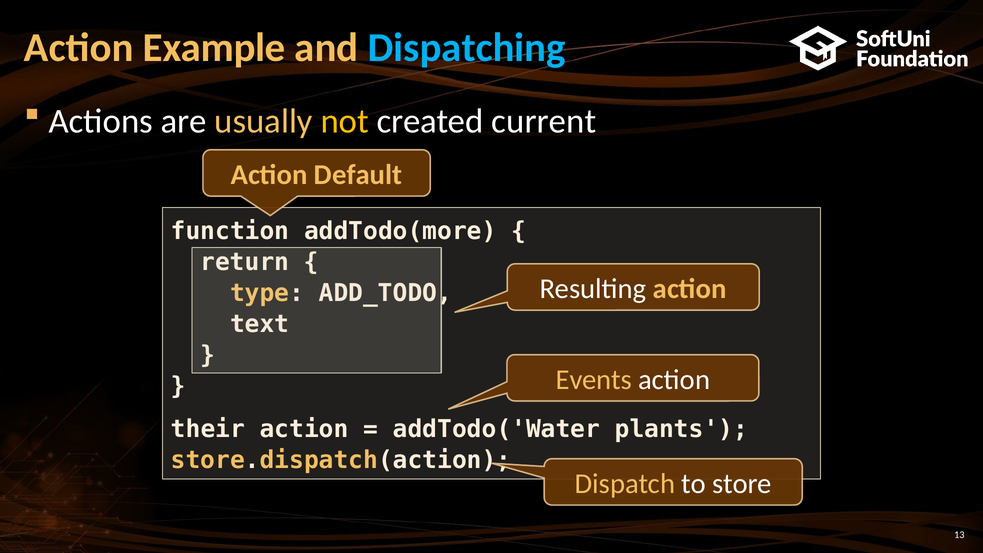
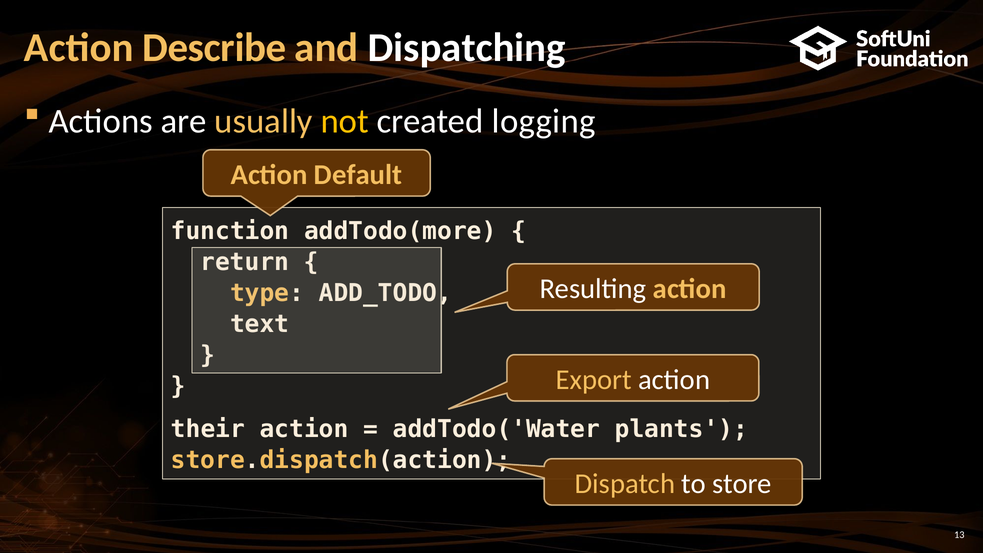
Example: Example -> Describe
Dispatching colour: light blue -> white
current: current -> logging
Events: Events -> Export
